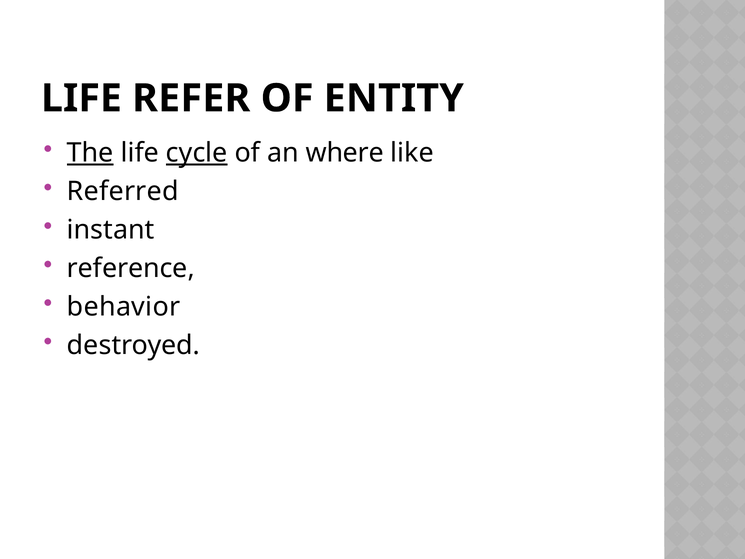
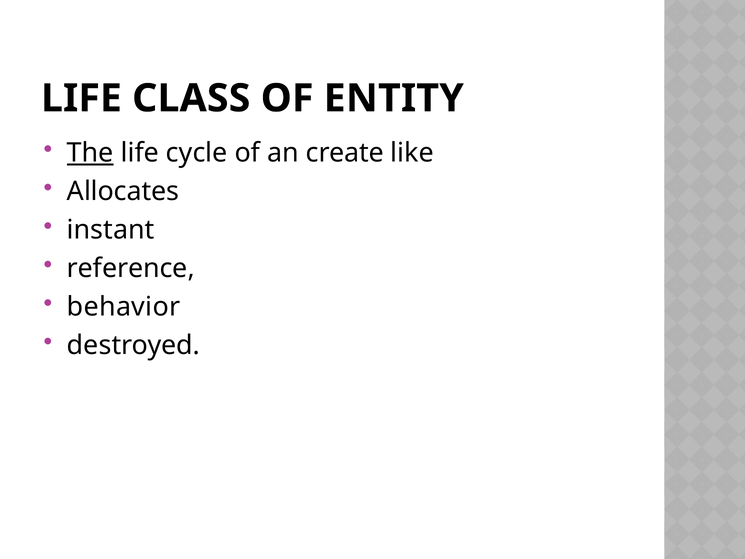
REFER: REFER -> CLASS
cycle underline: present -> none
where: where -> create
Referred: Referred -> Allocates
